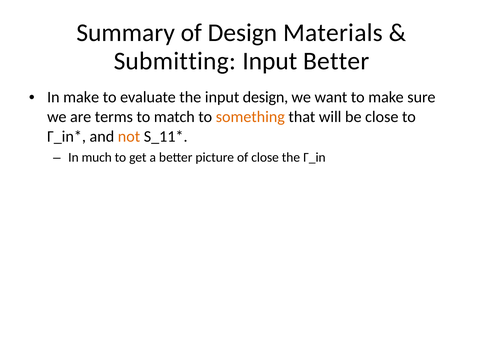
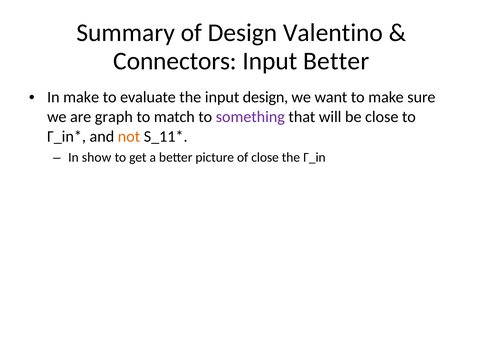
Materials: Materials -> Valentino
Submitting: Submitting -> Connectors
terms: terms -> graph
something colour: orange -> purple
much: much -> show
